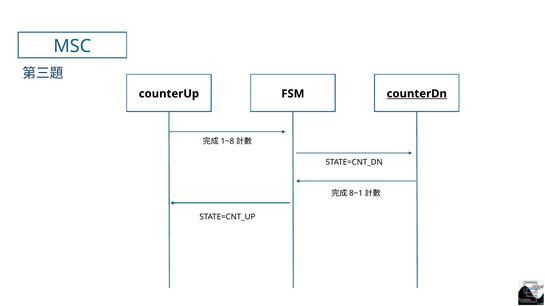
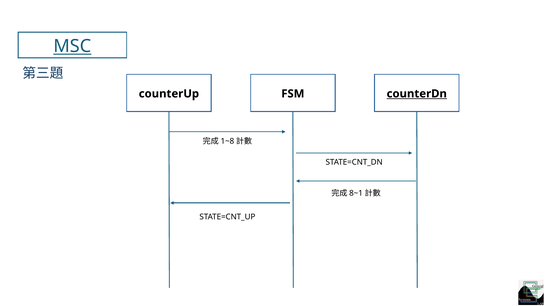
MSC underline: none -> present
